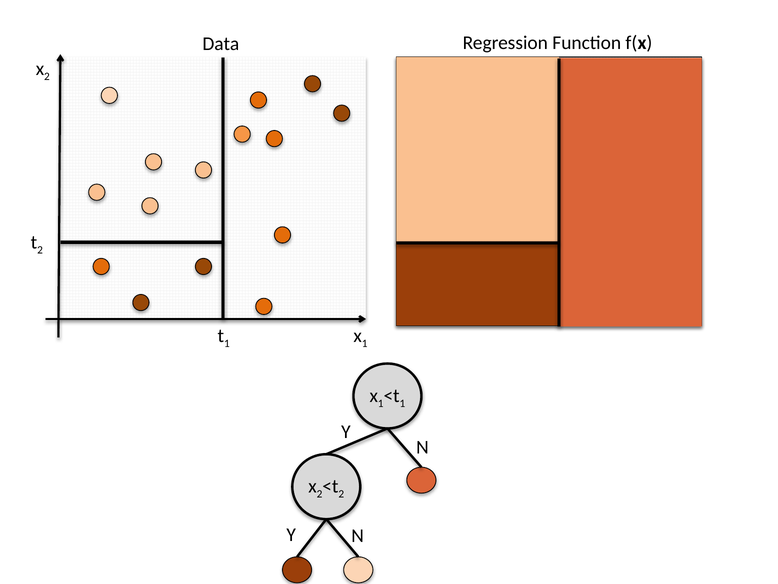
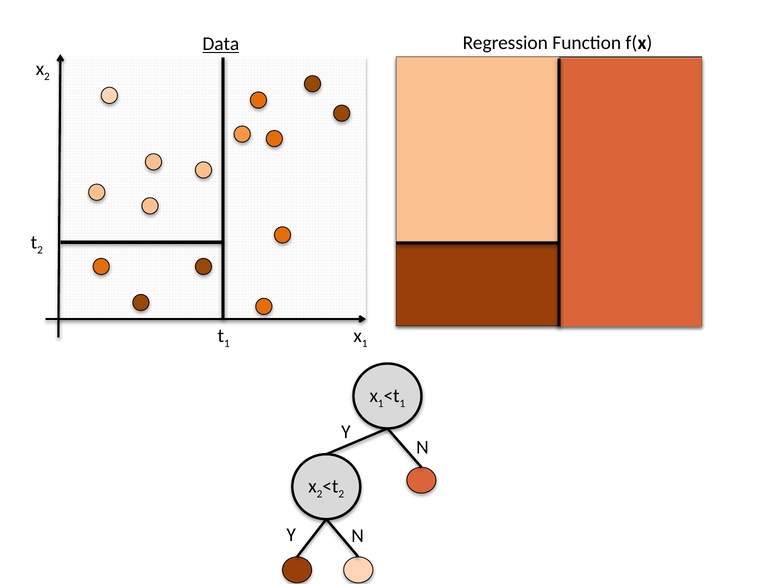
Data underline: none -> present
